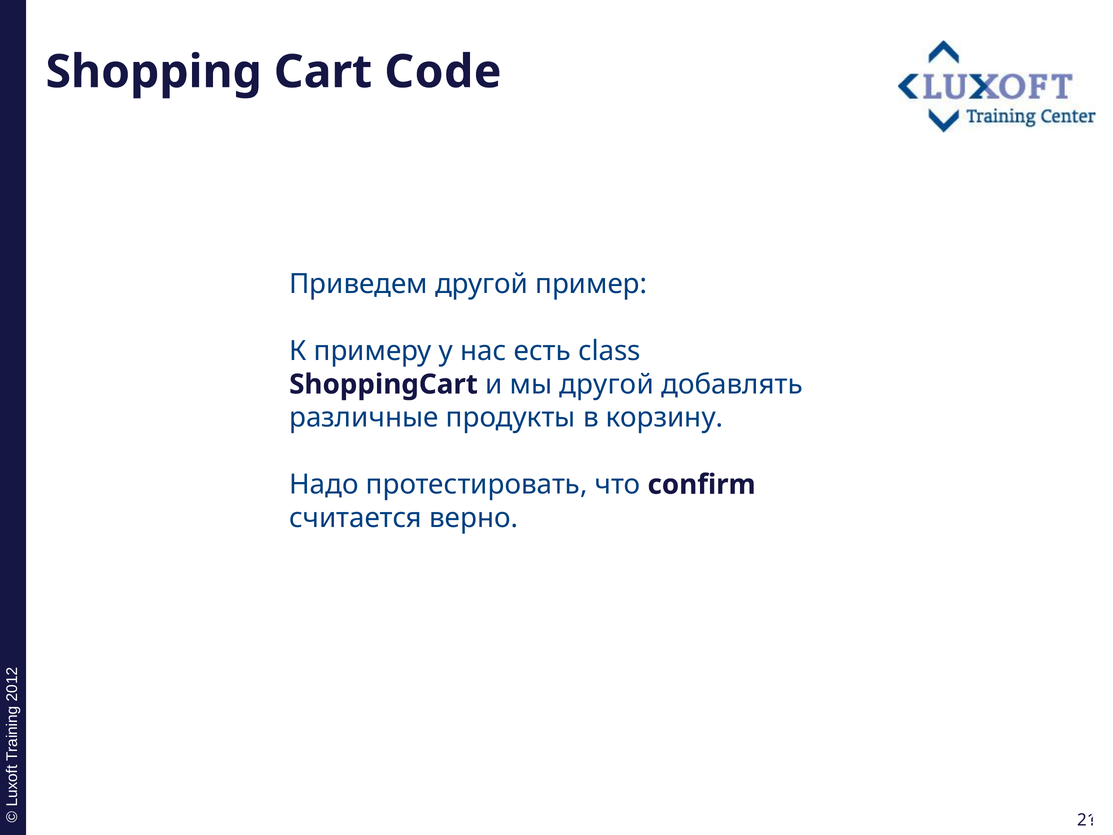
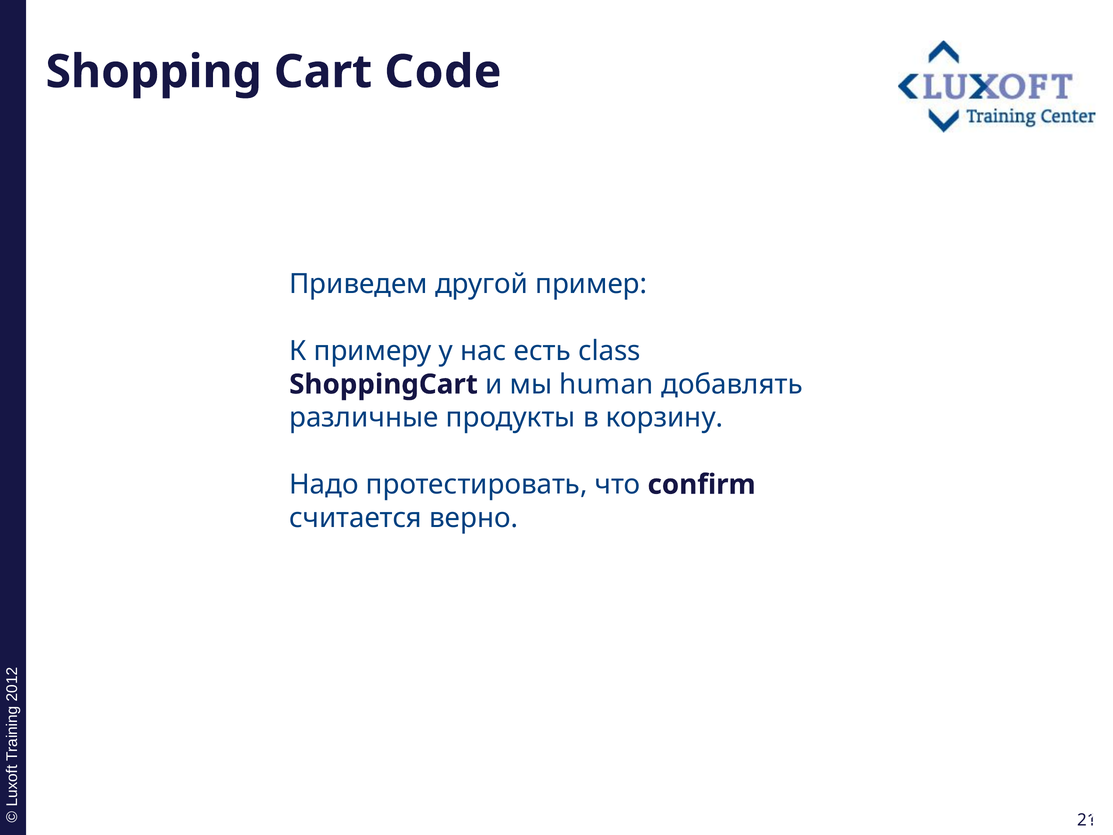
мы другой: другой -> human
